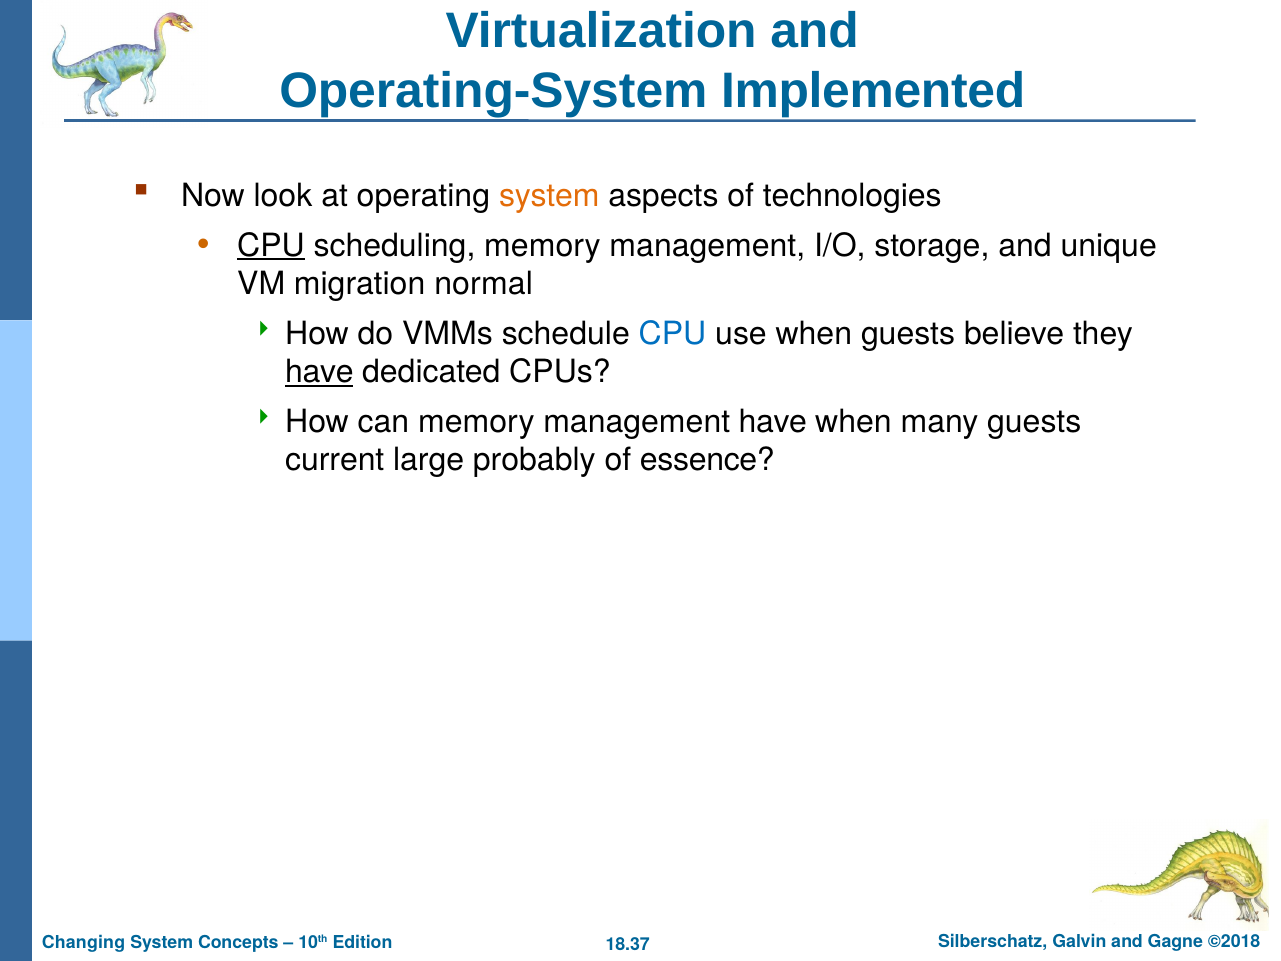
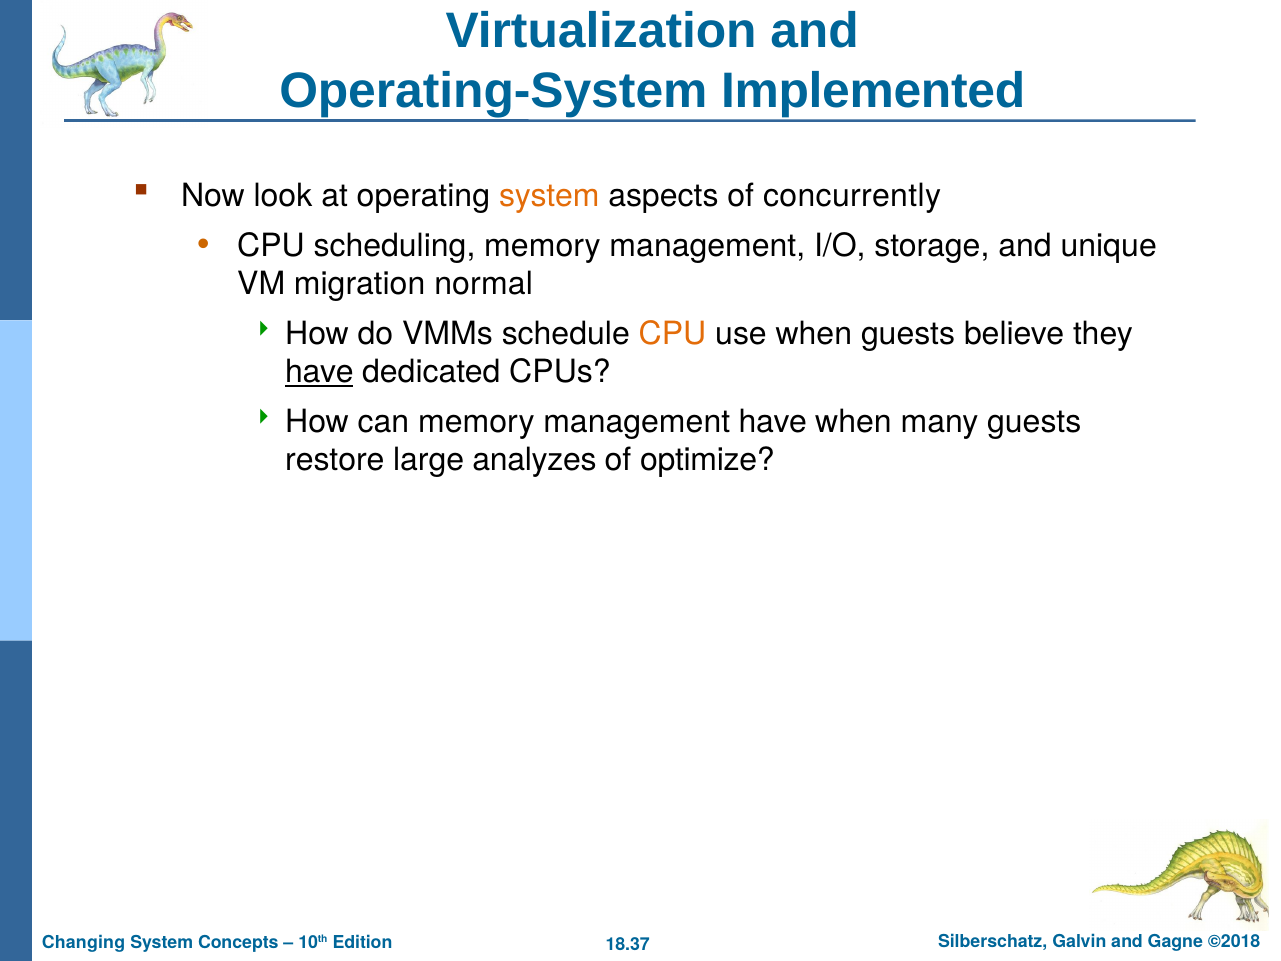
technologies: technologies -> concurrently
CPU at (271, 245) underline: present -> none
CPU at (672, 334) colour: blue -> orange
current: current -> restore
probably: probably -> analyzes
essence: essence -> optimize
